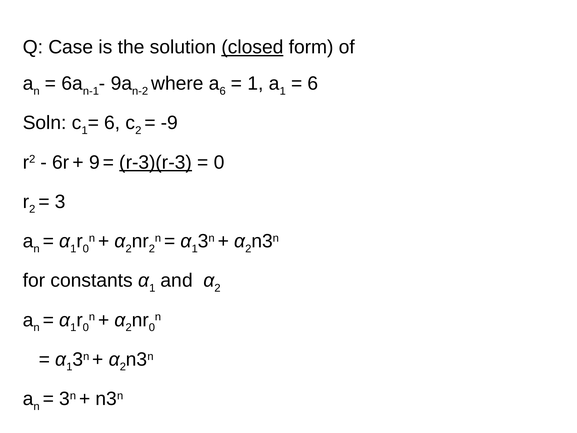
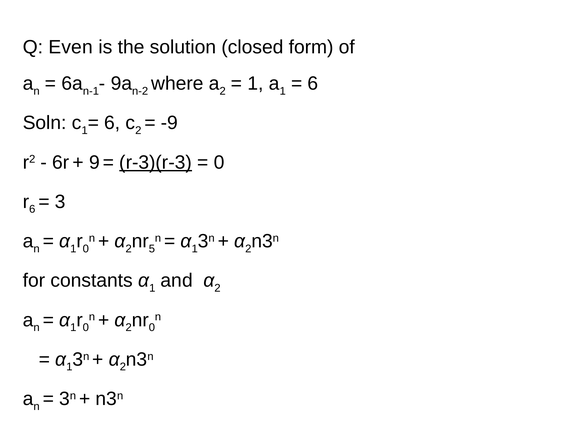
Case: Case -> Even
closed underline: present -> none
6 at (223, 91): 6 -> 2
2 at (32, 209): 2 -> 6
2 at (152, 249): 2 -> 5
